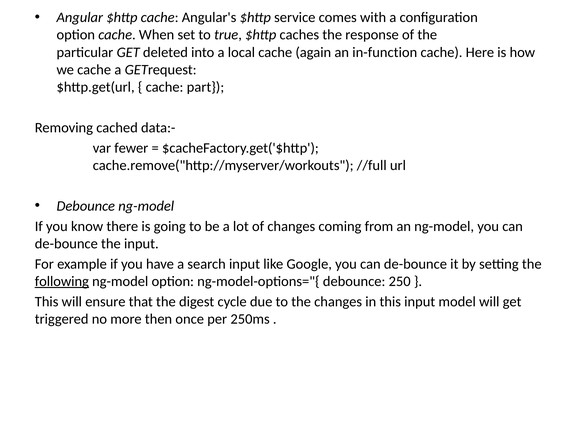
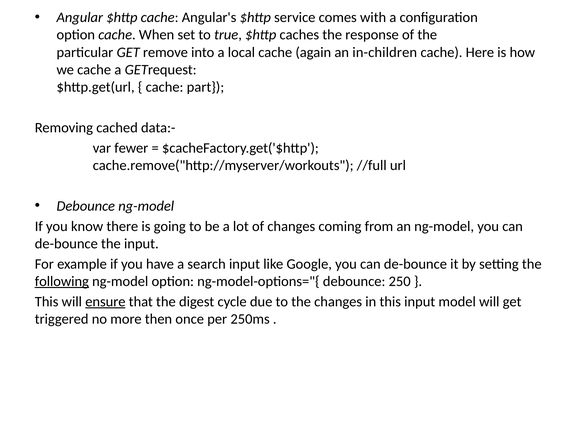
deleted: deleted -> remove
in-function: in-function -> in-children
ensure underline: none -> present
